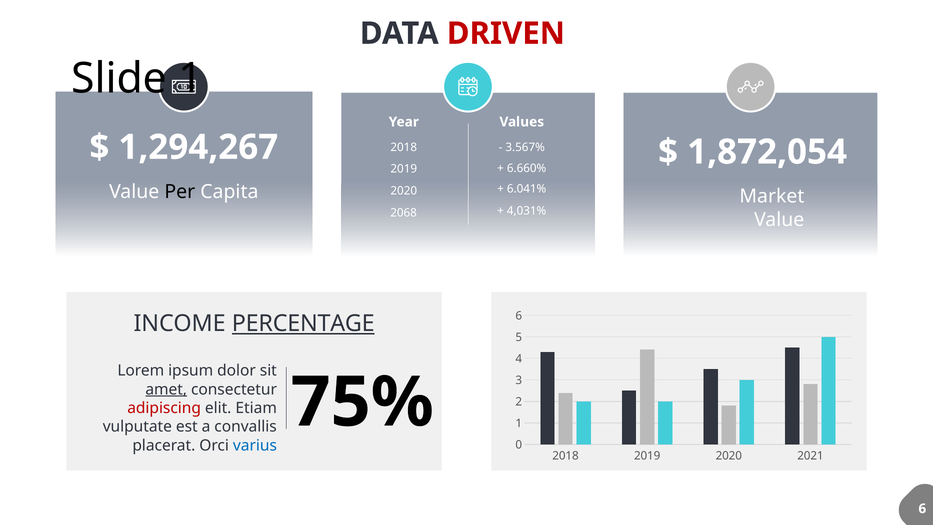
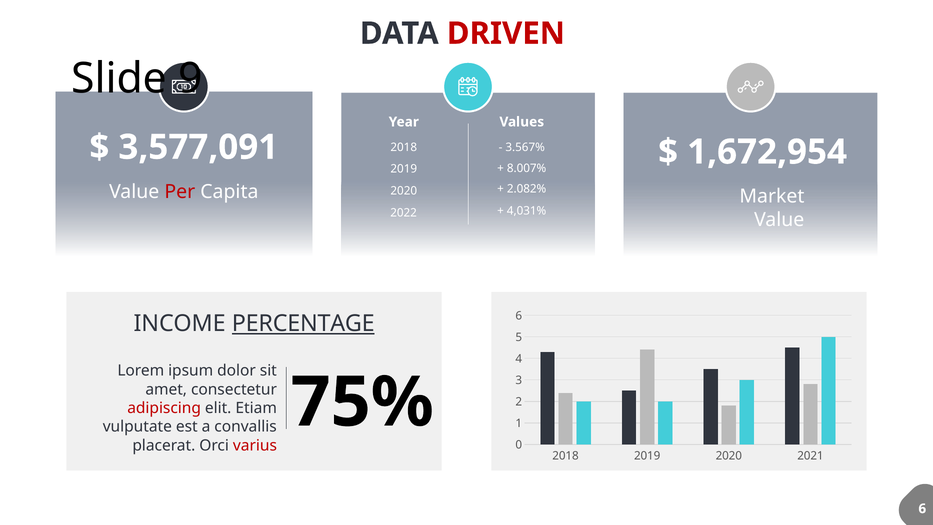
Slide 1: 1 -> 9
1,294,267: 1,294,267 -> 3,577,091
1,872,054: 1,872,054 -> 1,672,954
6.660%: 6.660% -> 8.007%
6.041%: 6.041% -> 2.082%
Per colour: black -> red
2068: 2068 -> 2022
amet underline: present -> none
varius colour: blue -> red
